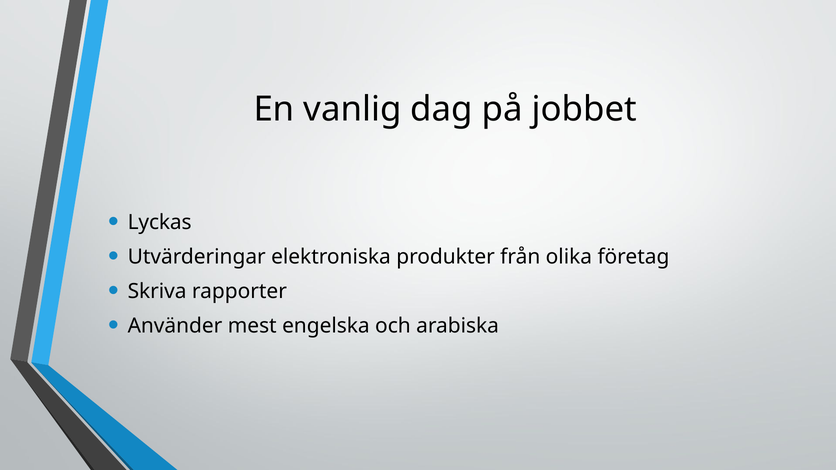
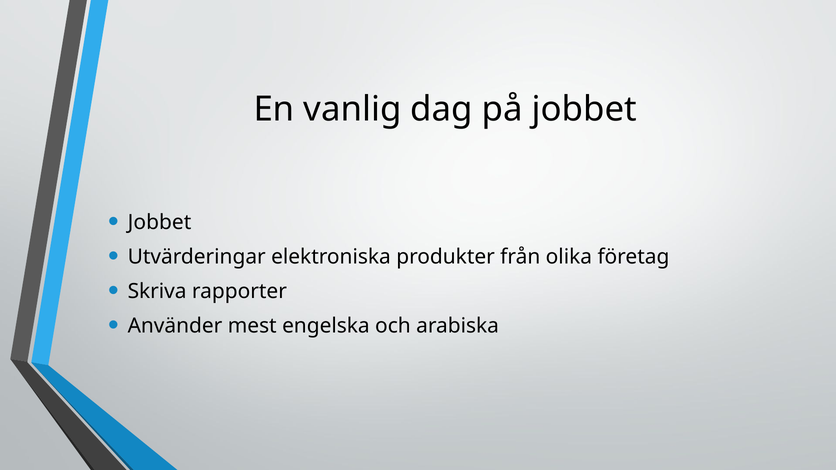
Lyckas at (160, 222): Lyckas -> Jobbet
